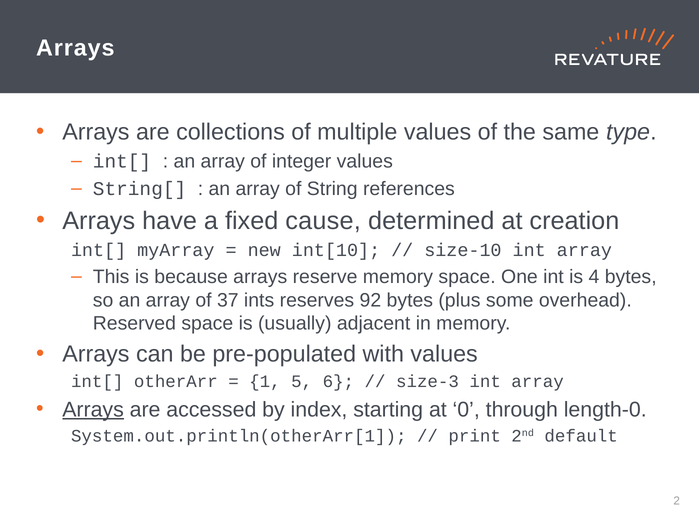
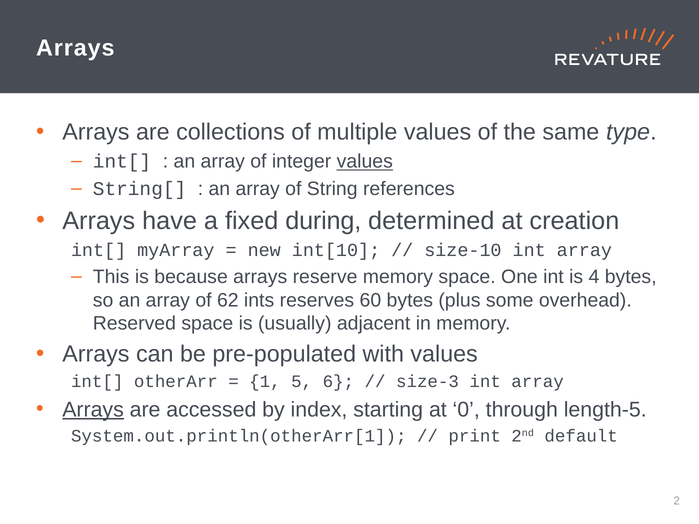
values at (365, 162) underline: none -> present
cause: cause -> during
37: 37 -> 62
92: 92 -> 60
length-0: length-0 -> length-5
